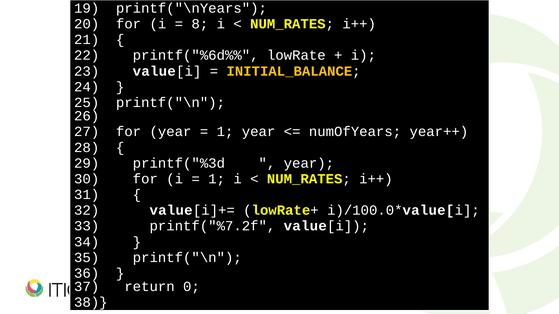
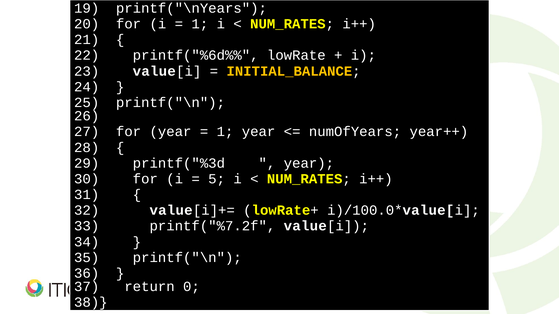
8 at (200, 24): 8 -> 1
1 at (217, 179): 1 -> 5
